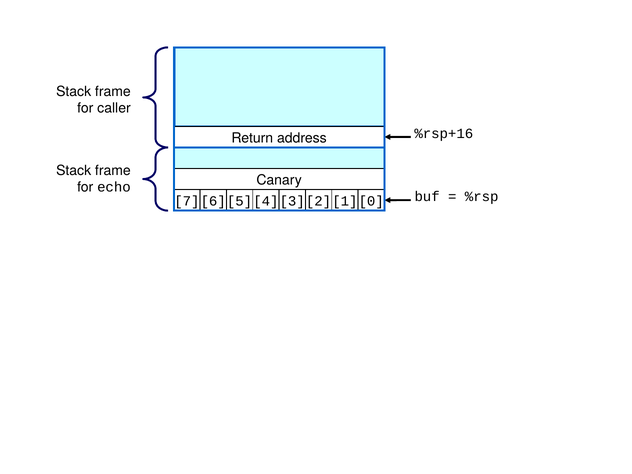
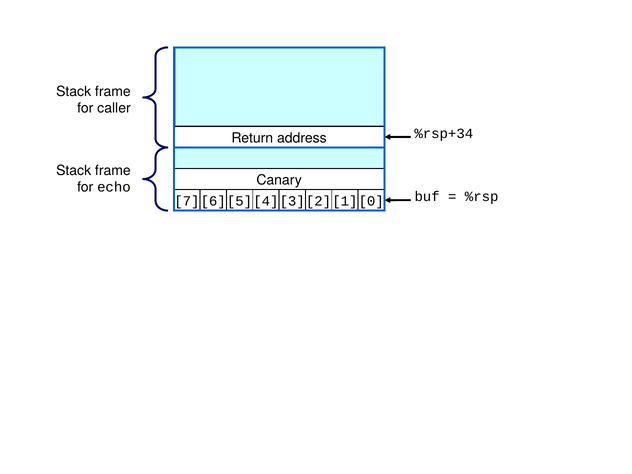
%rsp+16: %rsp+16 -> %rsp+34
